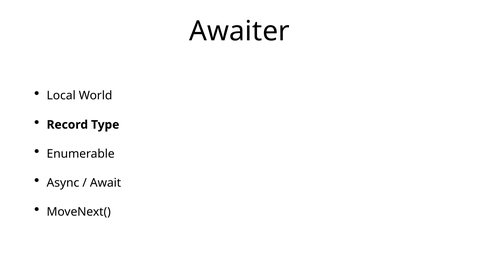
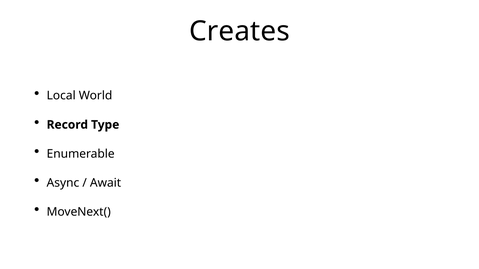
Awaiter: Awaiter -> Creates
